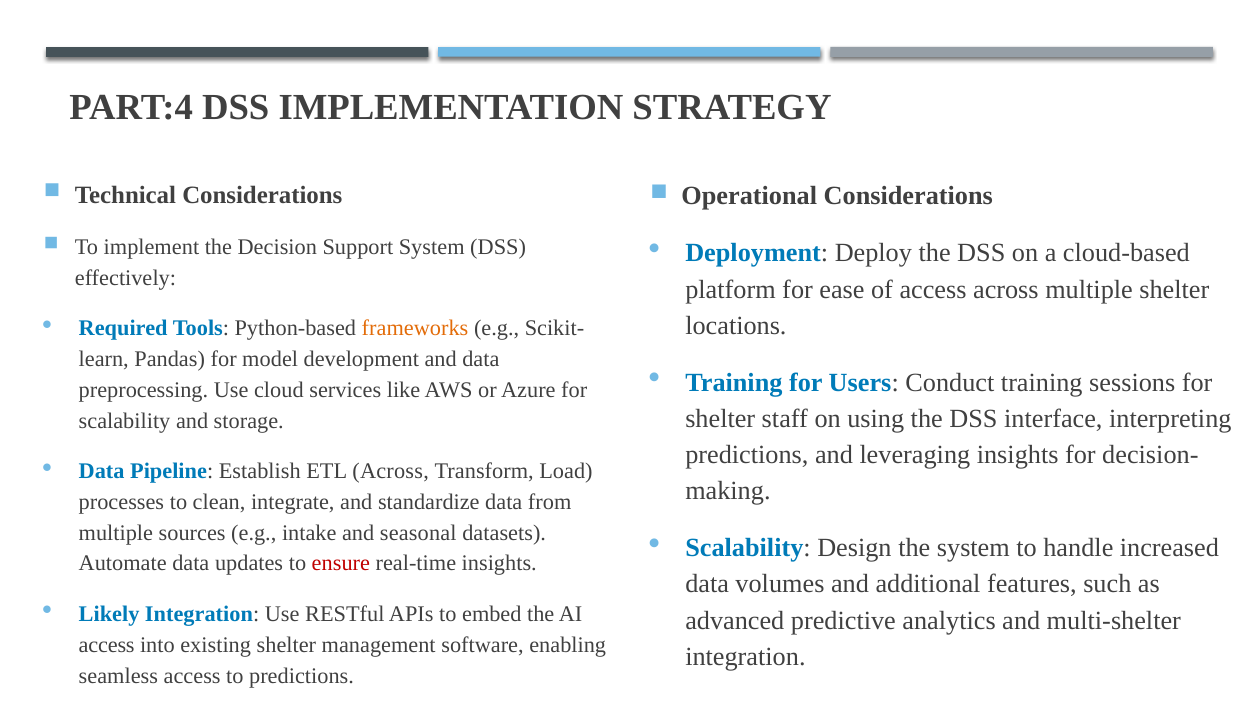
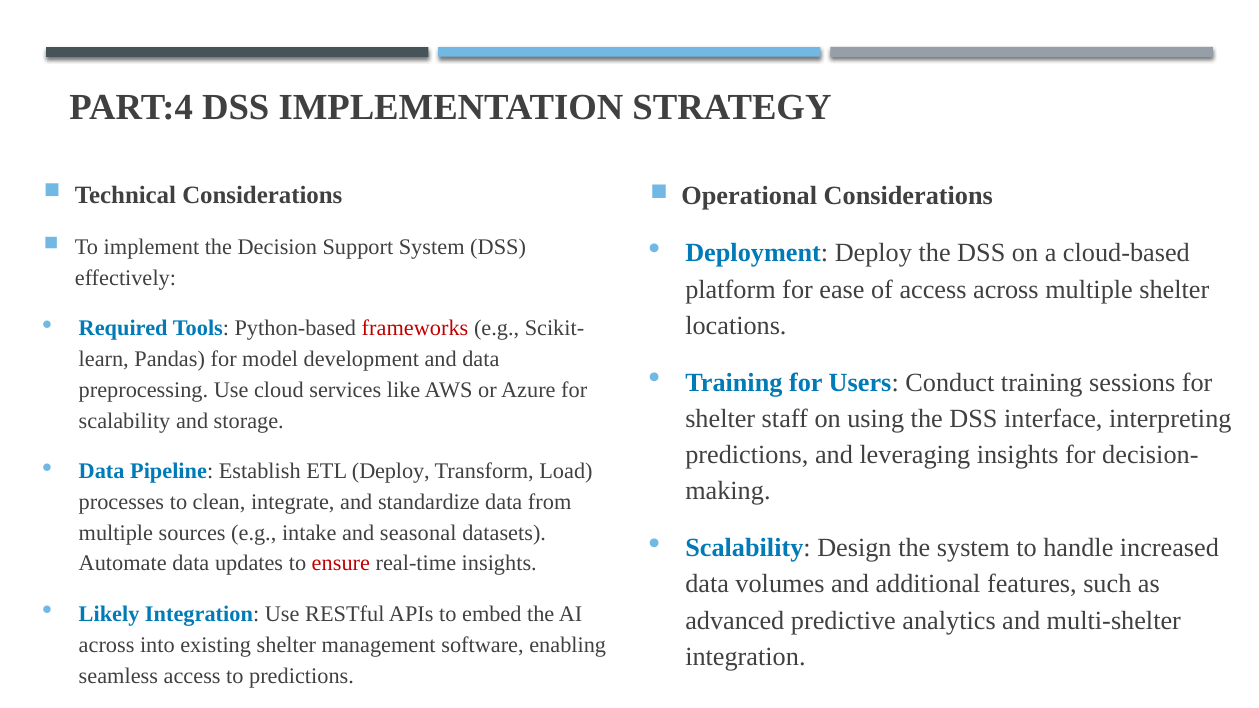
frameworks colour: orange -> red
ETL Across: Across -> Deploy
access at (107, 645): access -> across
